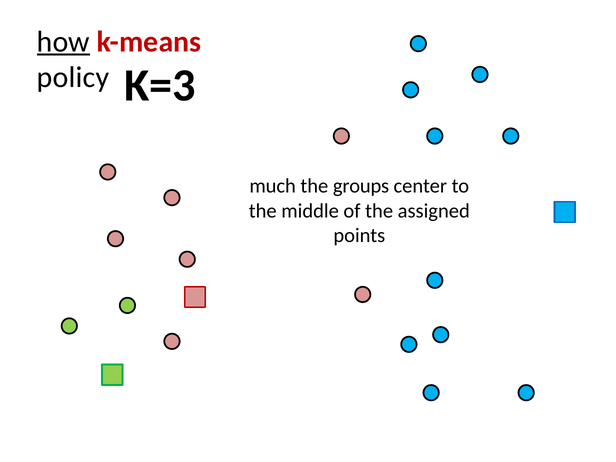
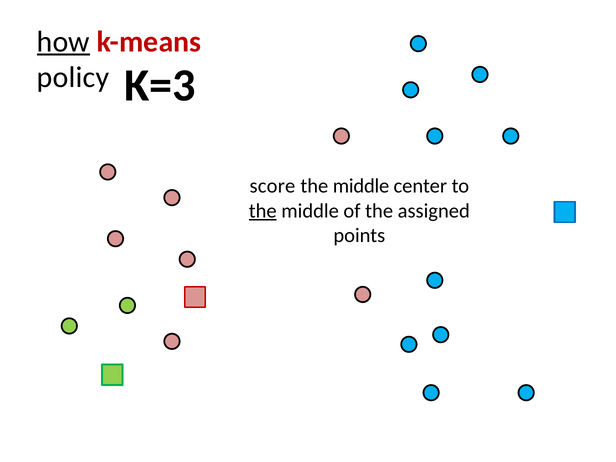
much: much -> score
groups at (361, 186): groups -> middle
the at (263, 211) underline: none -> present
